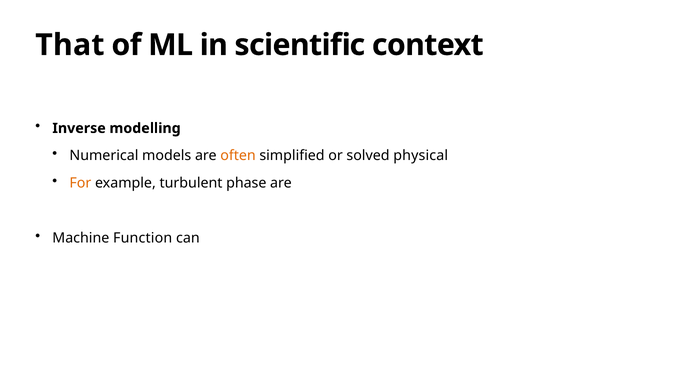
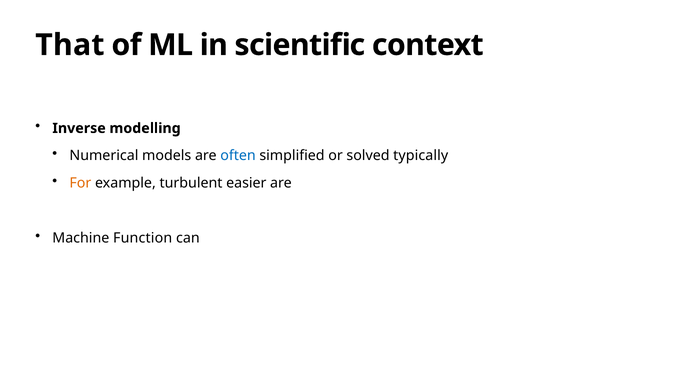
often colour: orange -> blue
physical: physical -> typically
phase: phase -> easier
